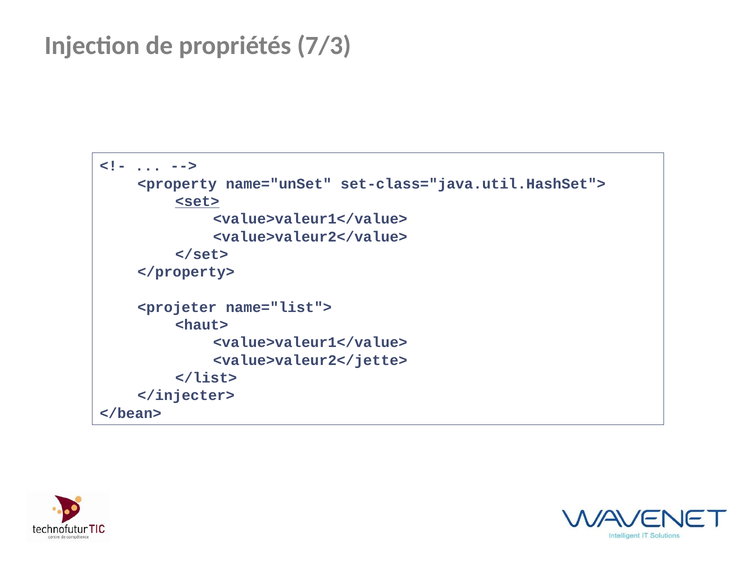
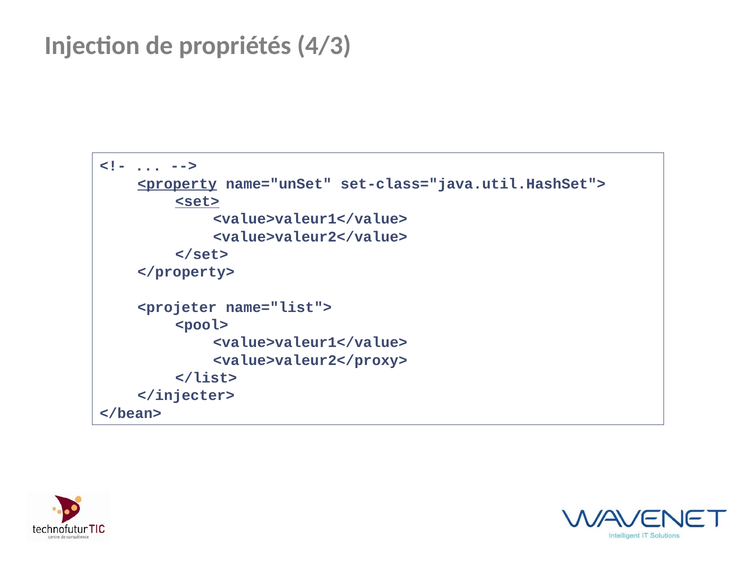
7/3: 7/3 -> 4/3
<property underline: none -> present
<haut>: <haut> -> <pool>
<value>valeur2</jette>: <value>valeur2</jette> -> <value>valeur2</proxy>
